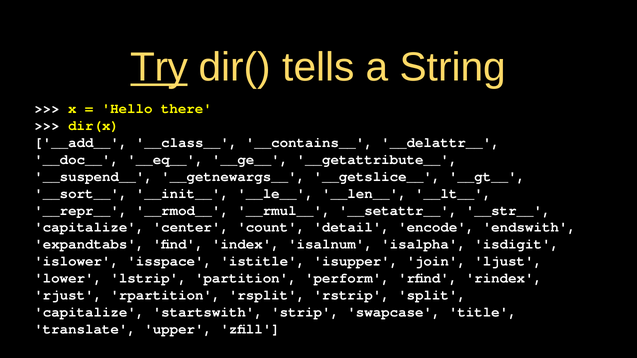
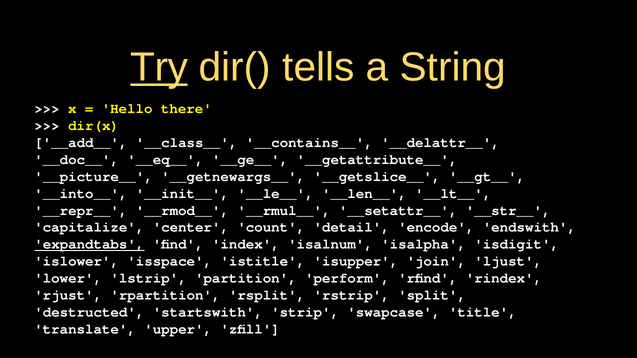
__suspend__: __suspend__ -> __picture__
__sort__: __sort__ -> __into__
expandtabs underline: none -> present
capitalize at (89, 312): capitalize -> destructed
